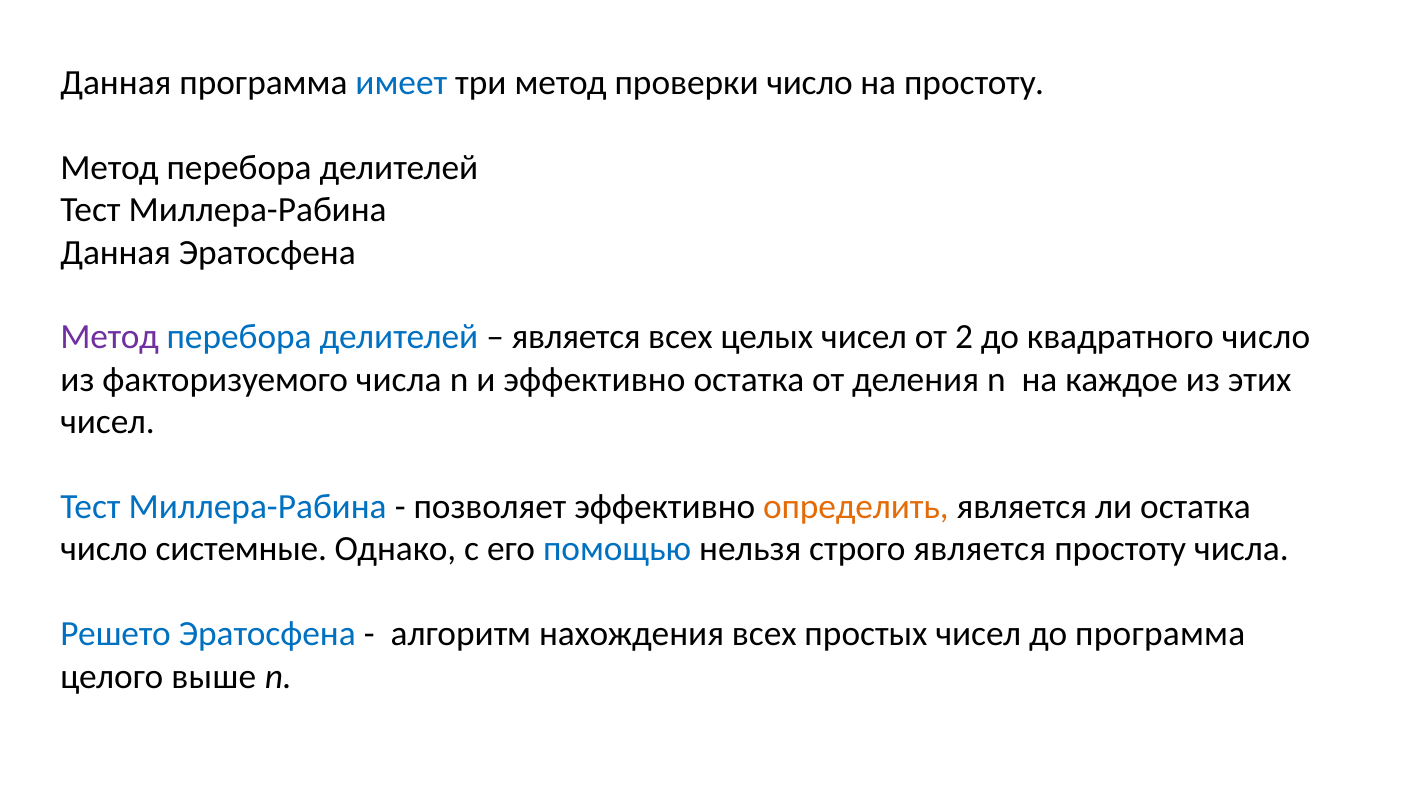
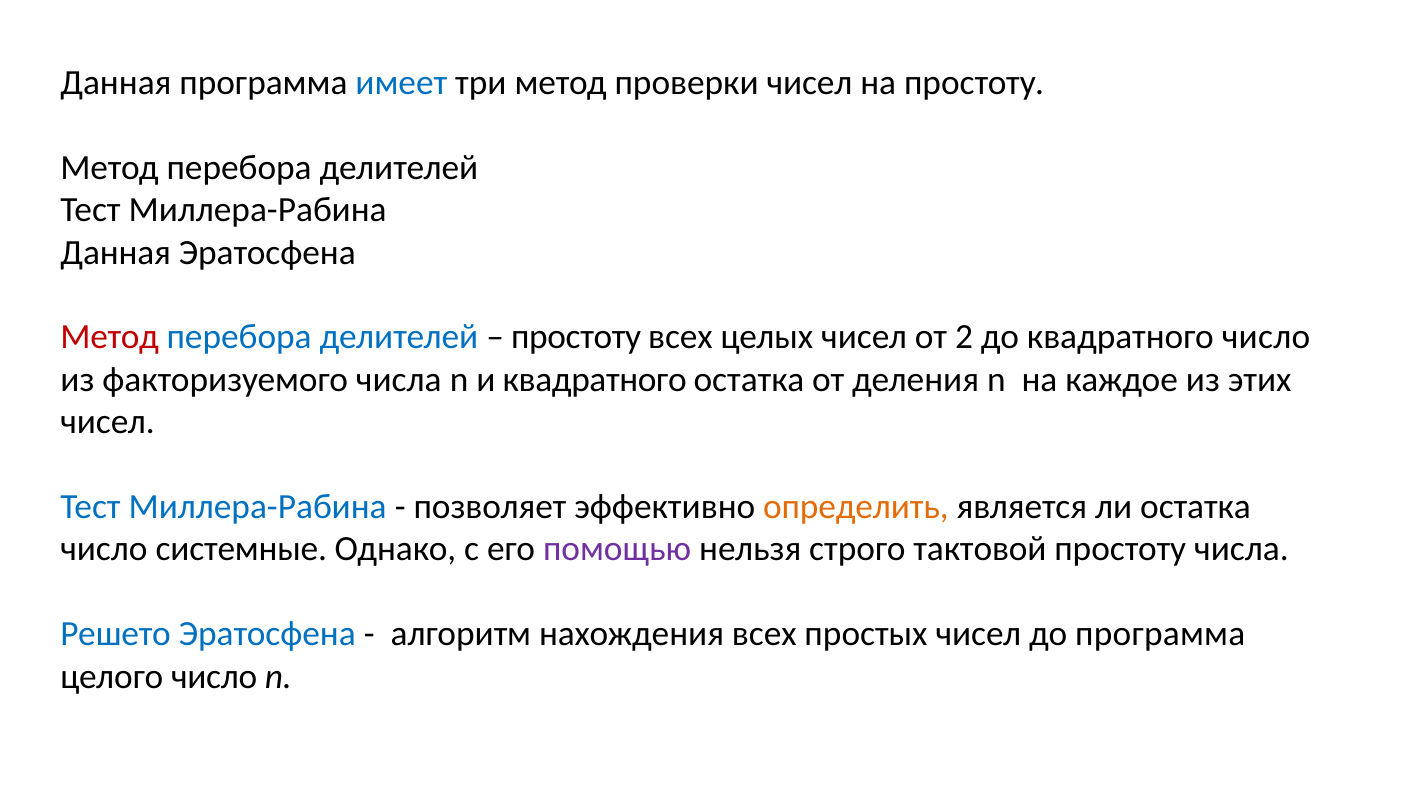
проверки число: число -> чисел
Метод at (110, 337) colour: purple -> red
является at (576, 337): является -> простоту
и эффективно: эффективно -> квадратного
помощью colour: blue -> purple
строго является: является -> тактовой
целого выше: выше -> число
